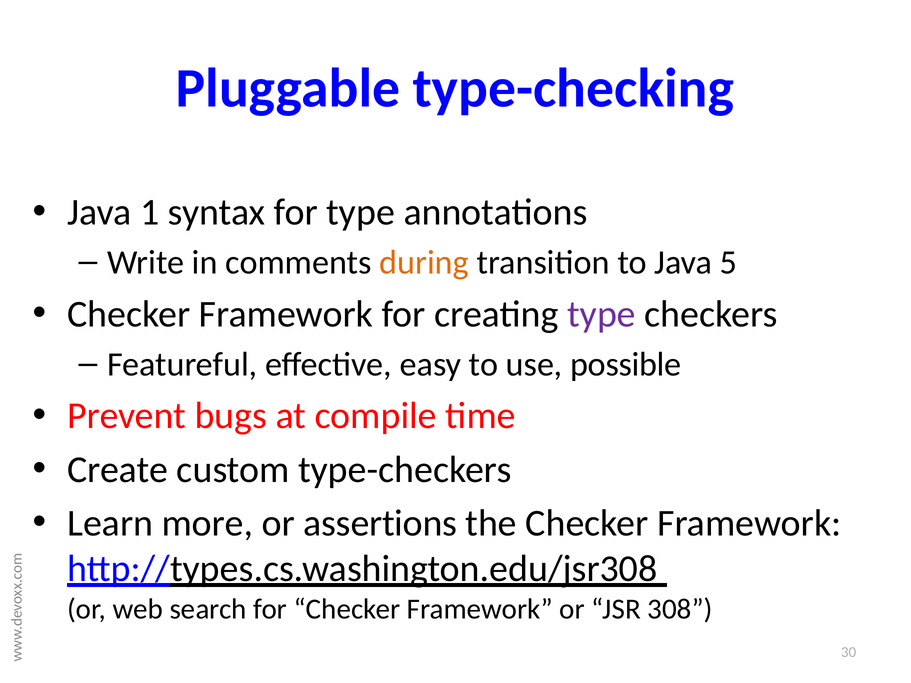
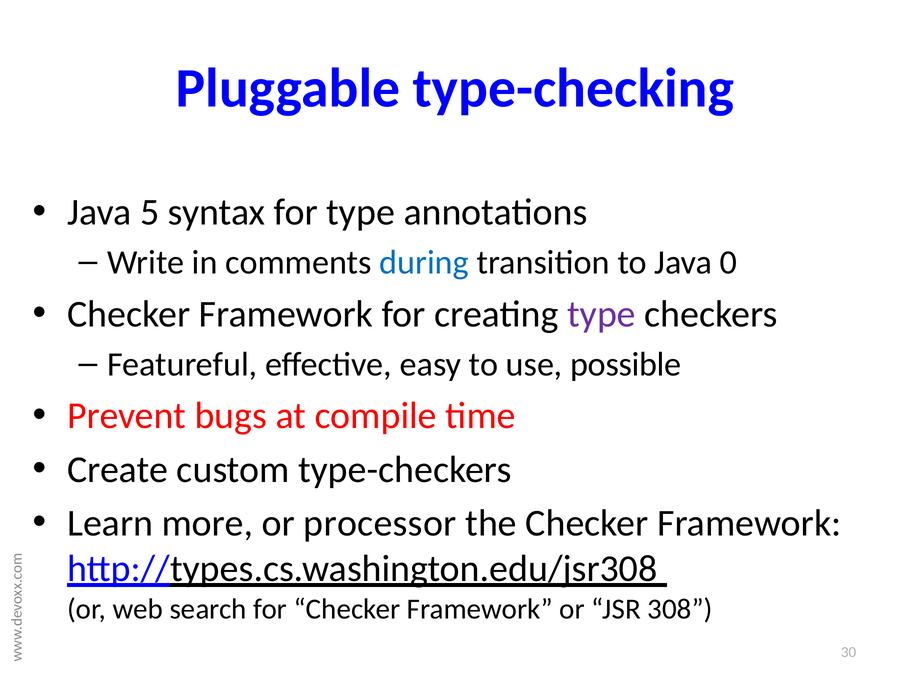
1: 1 -> 5
during colour: orange -> blue
5: 5 -> 0
assertions: assertions -> processor
